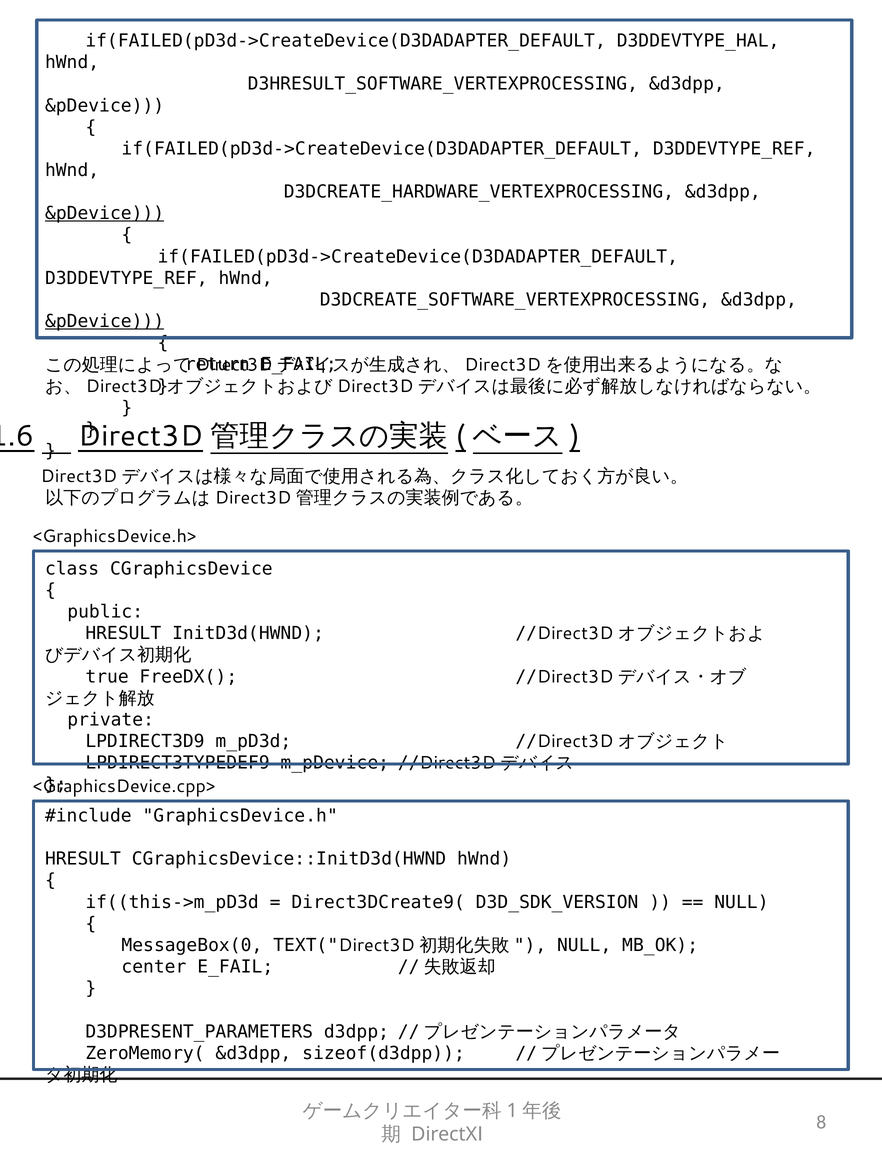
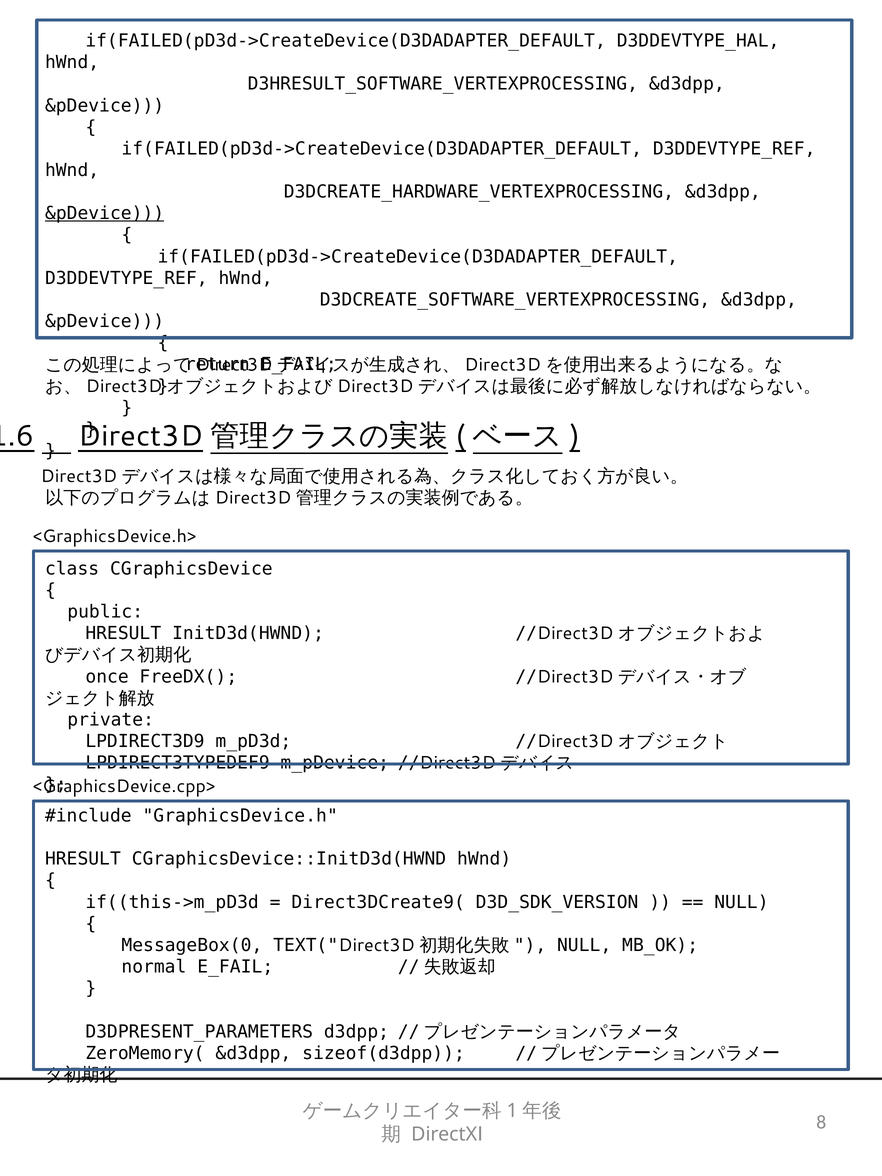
&pDevice at (105, 321) underline: present -> none
true: true -> once
center: center -> normal
